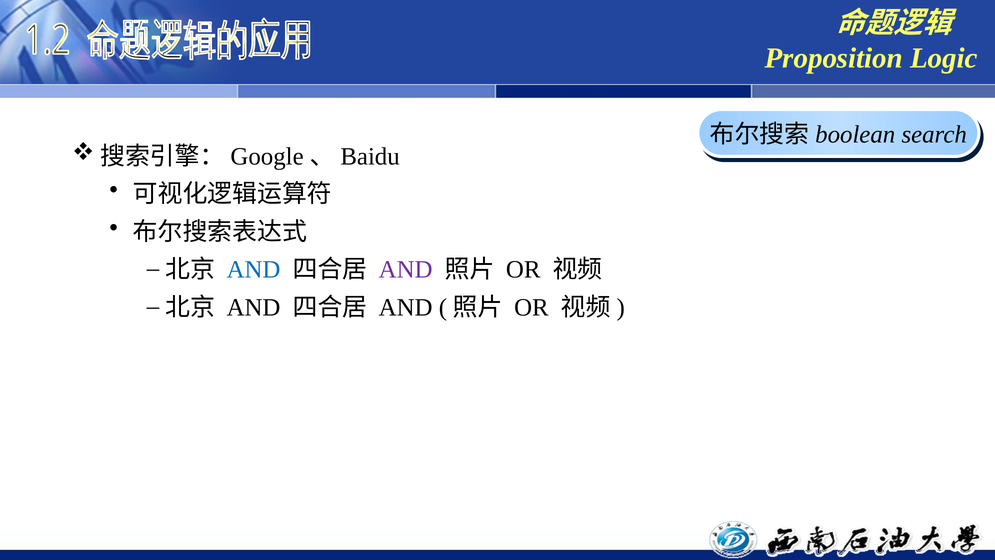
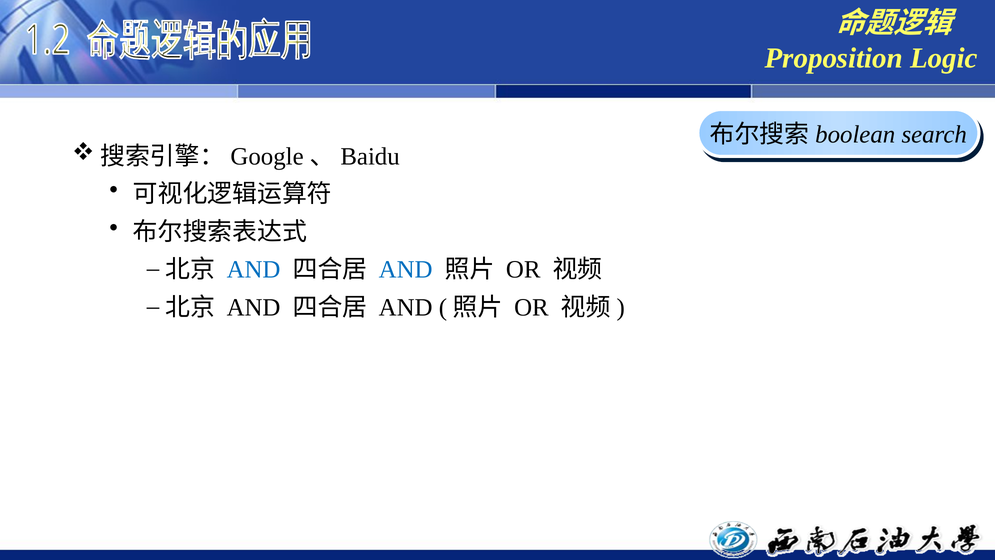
AND at (406, 270) colour: purple -> blue
